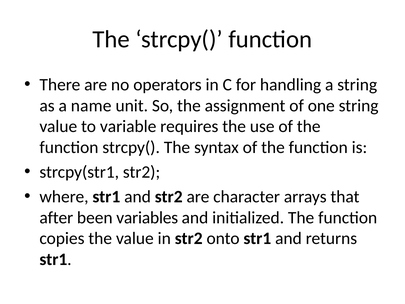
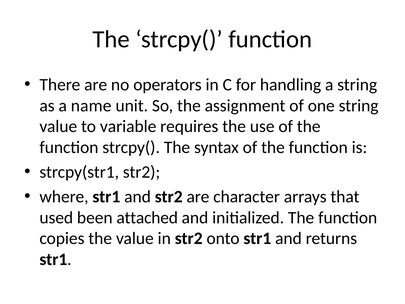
after: after -> used
variables: variables -> attached
